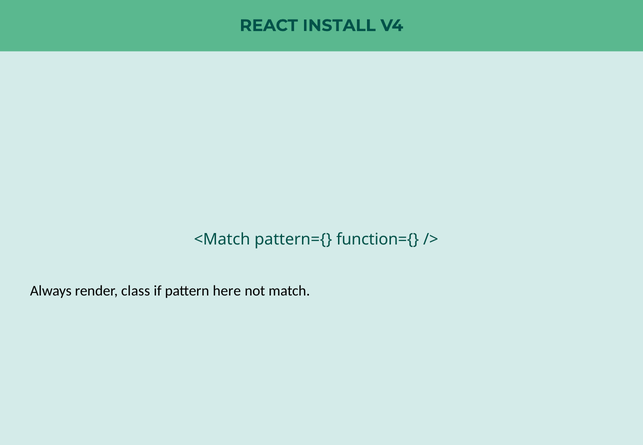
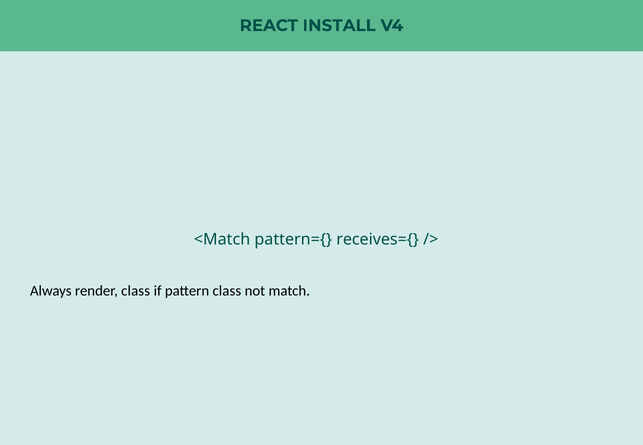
function={: function={ -> receives={
pattern here: here -> class
